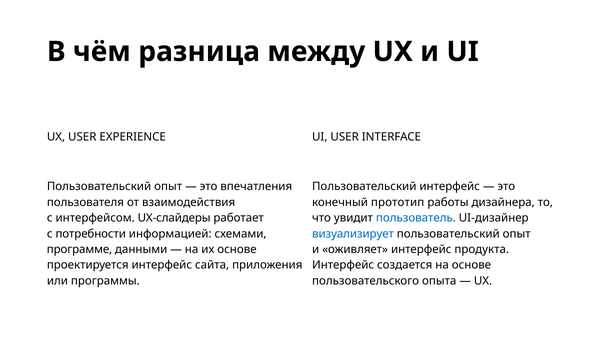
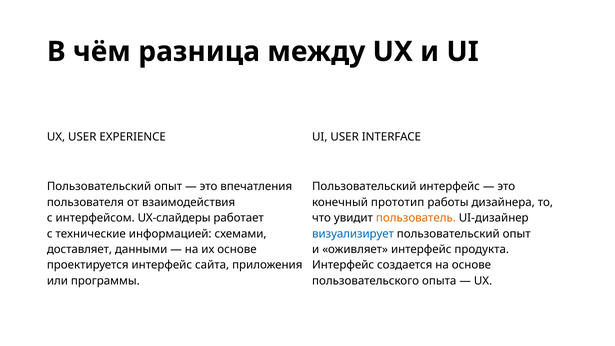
пользователь colour: blue -> orange
потребности: потребности -> технические
программе: программе -> доставляет
